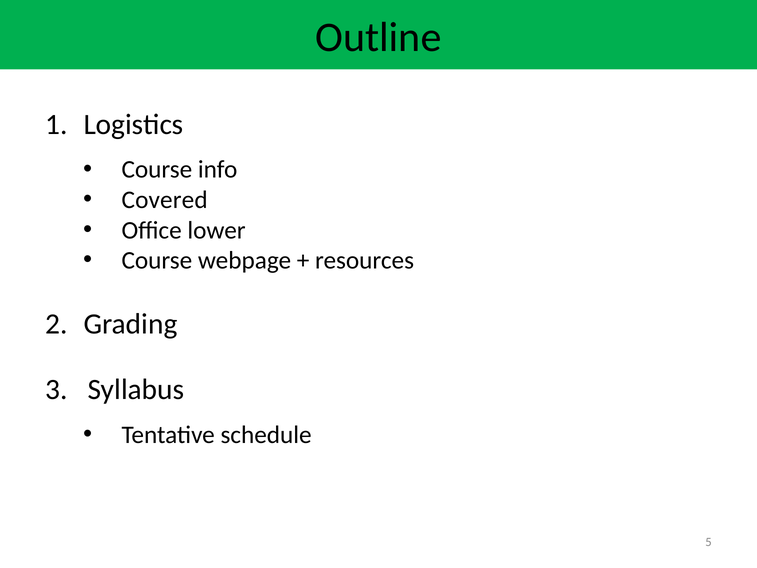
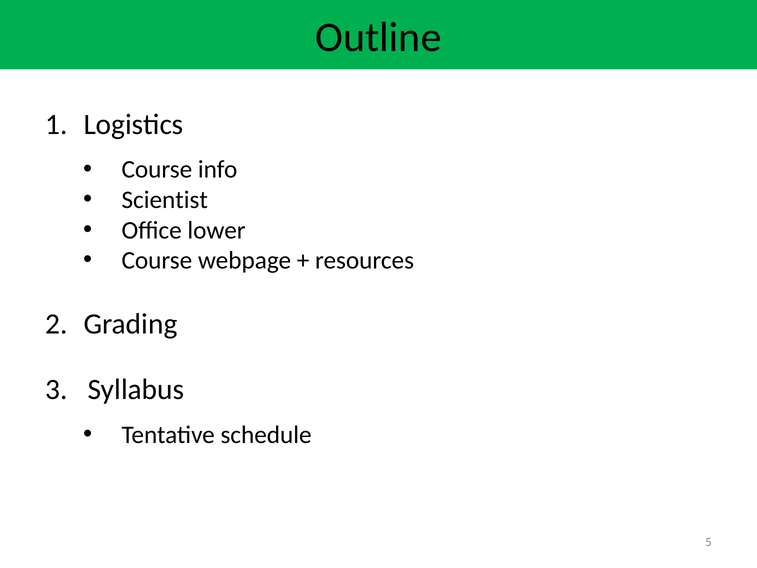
Covered: Covered -> Scientist
